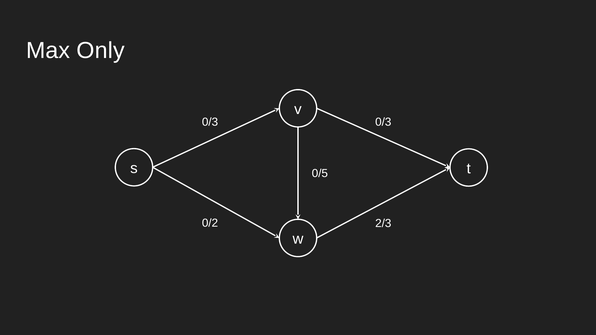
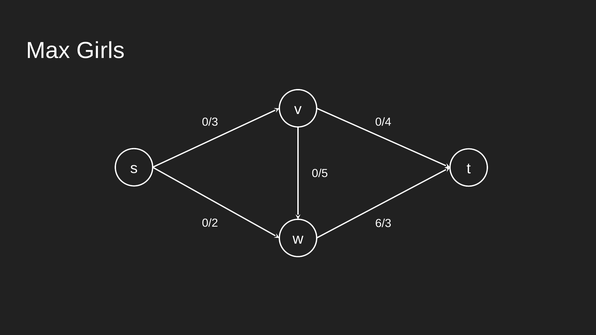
Only: Only -> Girls
0/3 at (383, 122): 0/3 -> 0/4
2/3: 2/3 -> 6/3
